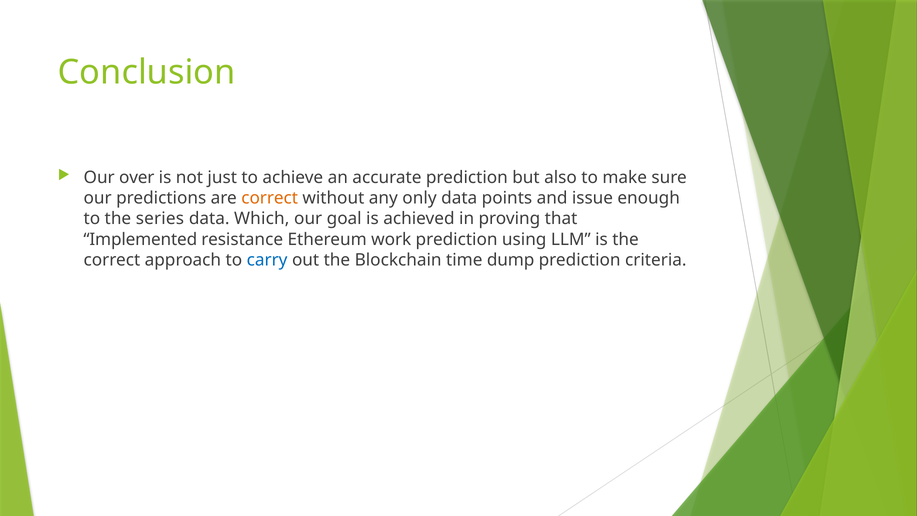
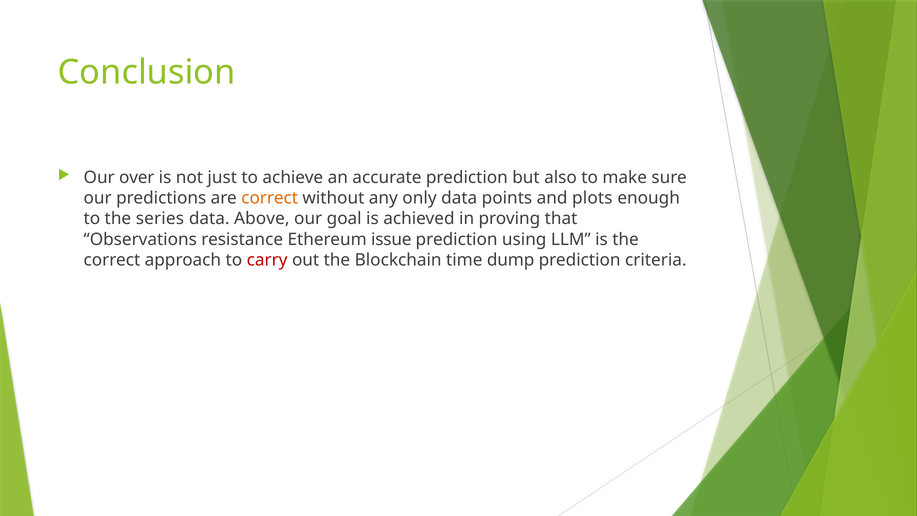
issue: issue -> plots
Which: Which -> Above
Implemented: Implemented -> Observations
work: work -> issue
carry colour: blue -> red
